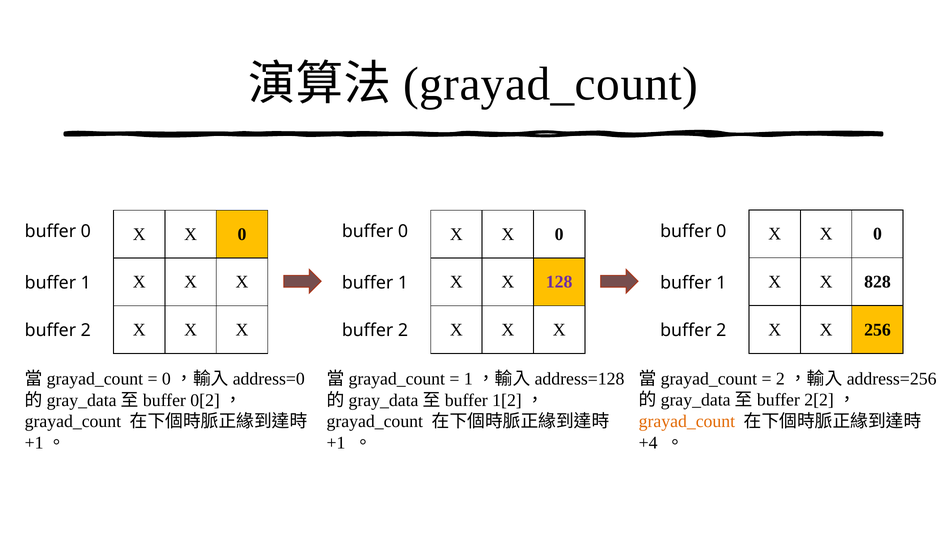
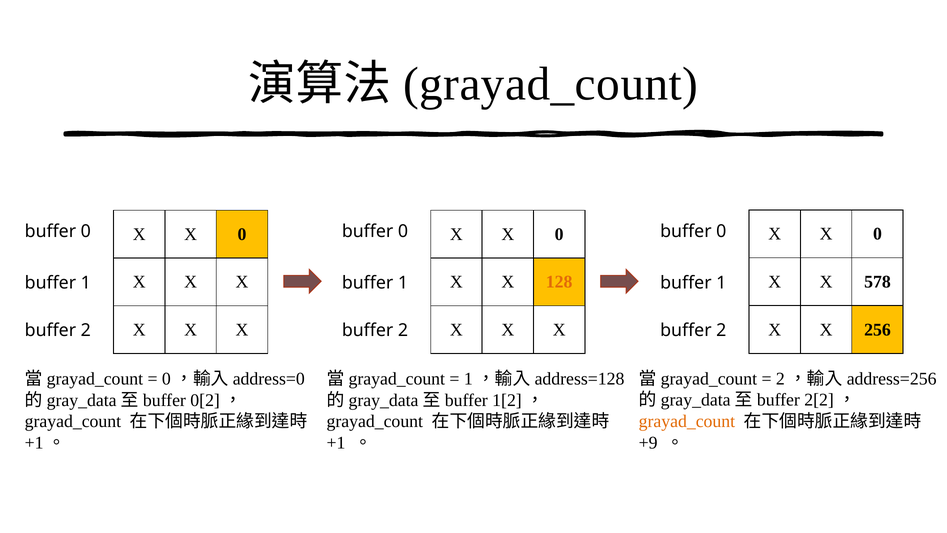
828: 828 -> 578
128 colour: purple -> orange
+4: +4 -> +9
